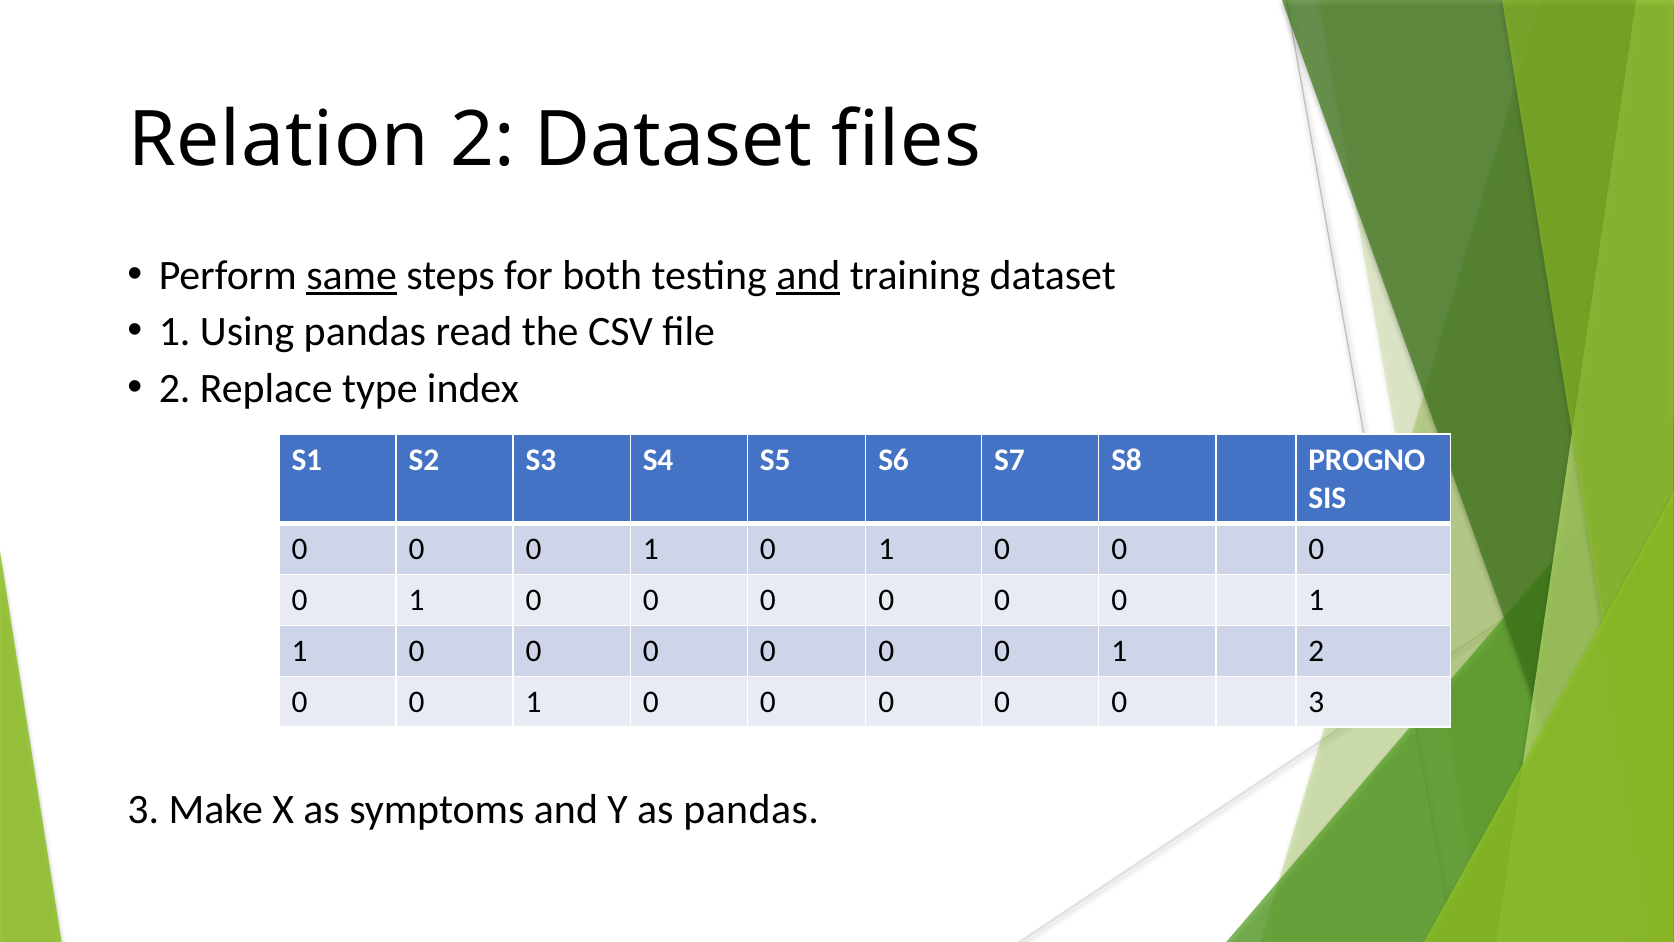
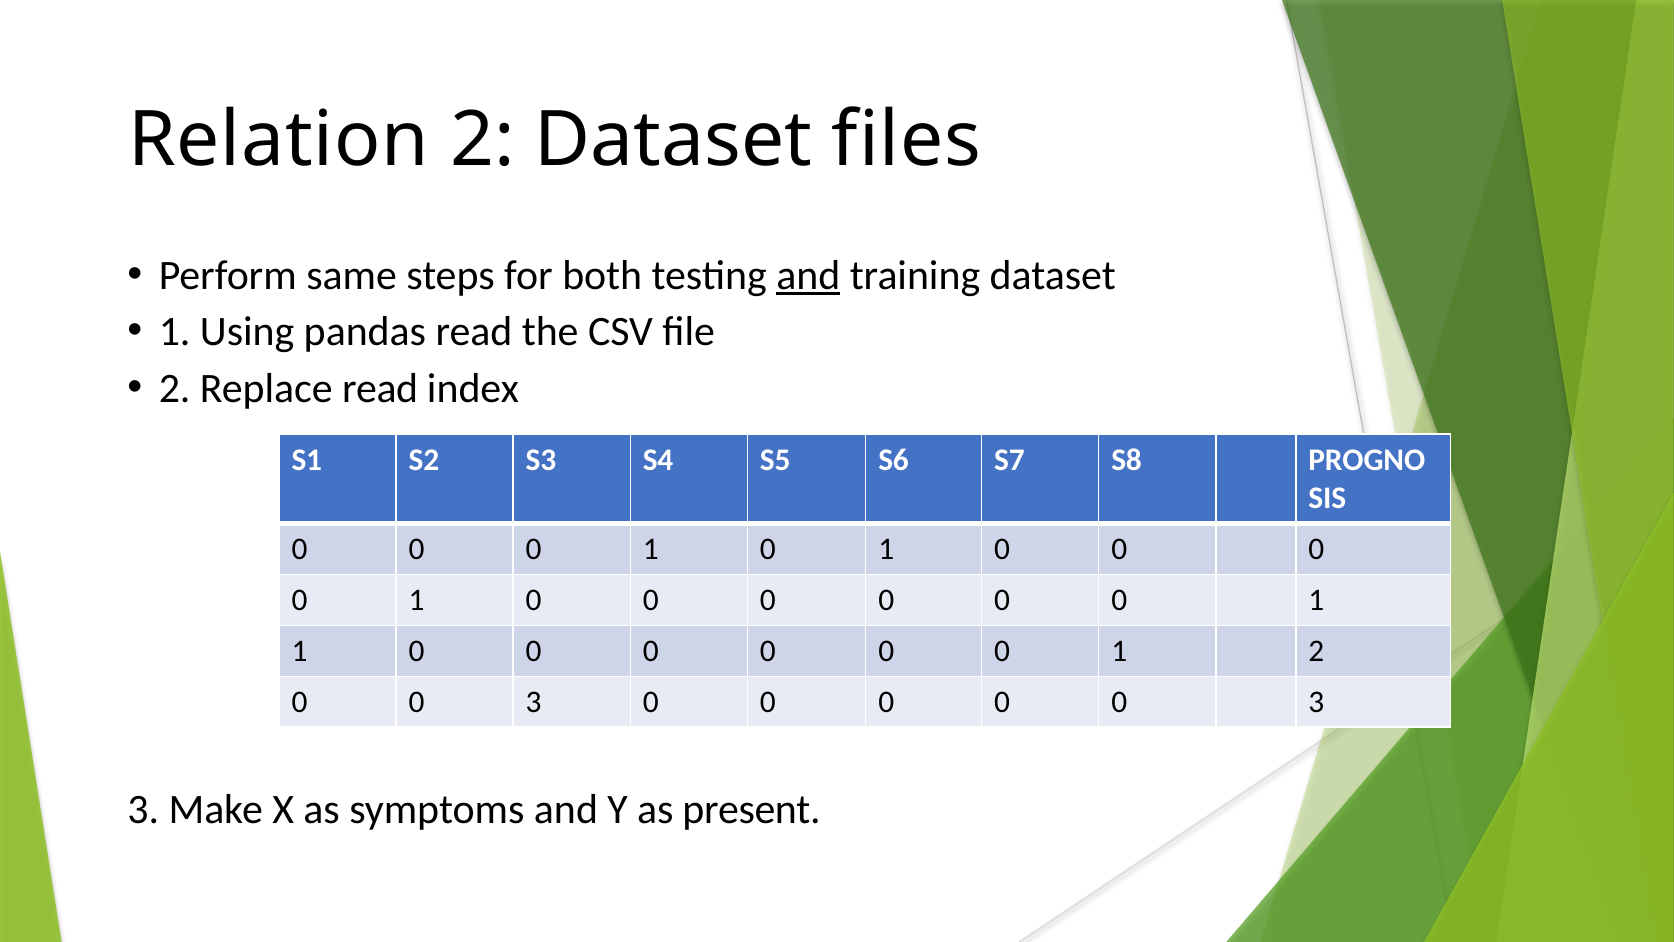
same underline: present -> none
Replace type: type -> read
1 at (534, 702): 1 -> 3
as pandas: pandas -> present
